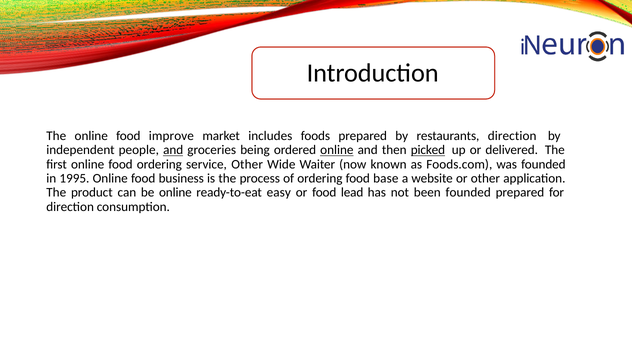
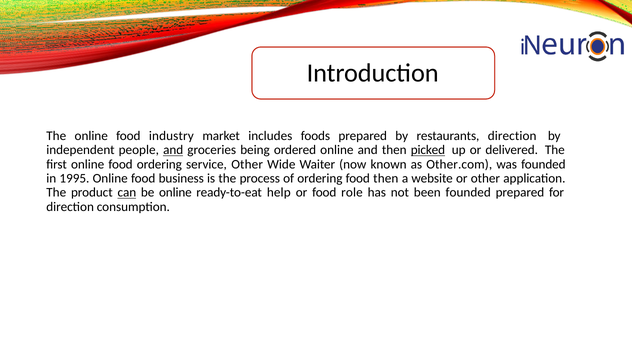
improve: improve -> industry
online at (337, 150) underline: present -> none
Foods.com: Foods.com -> Other.com
food base: base -> then
can underline: none -> present
easy: easy -> help
lead: lead -> role
